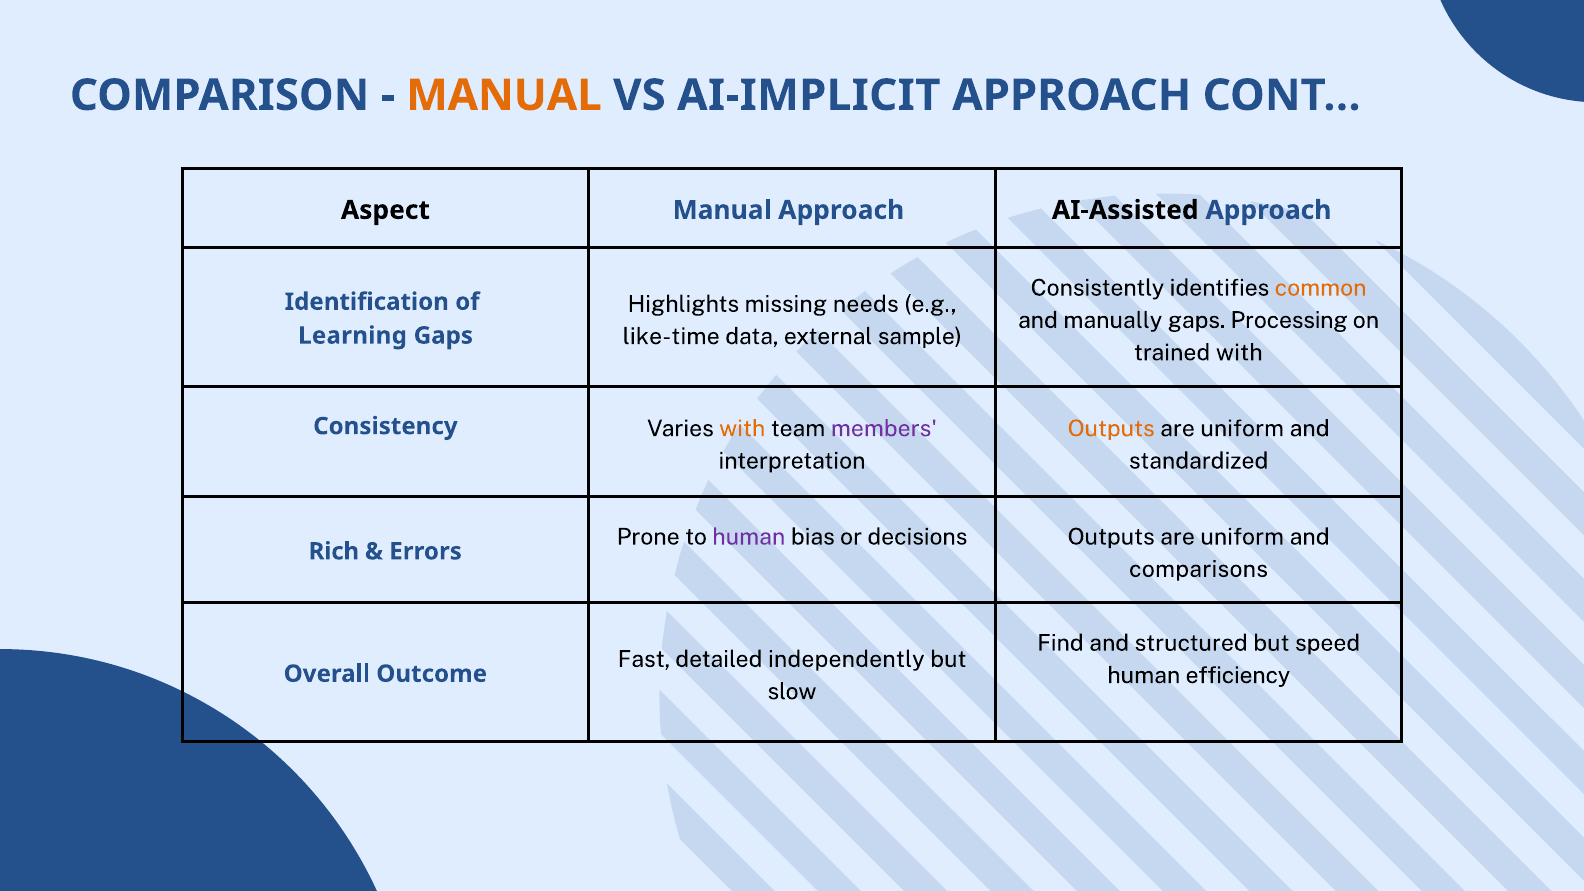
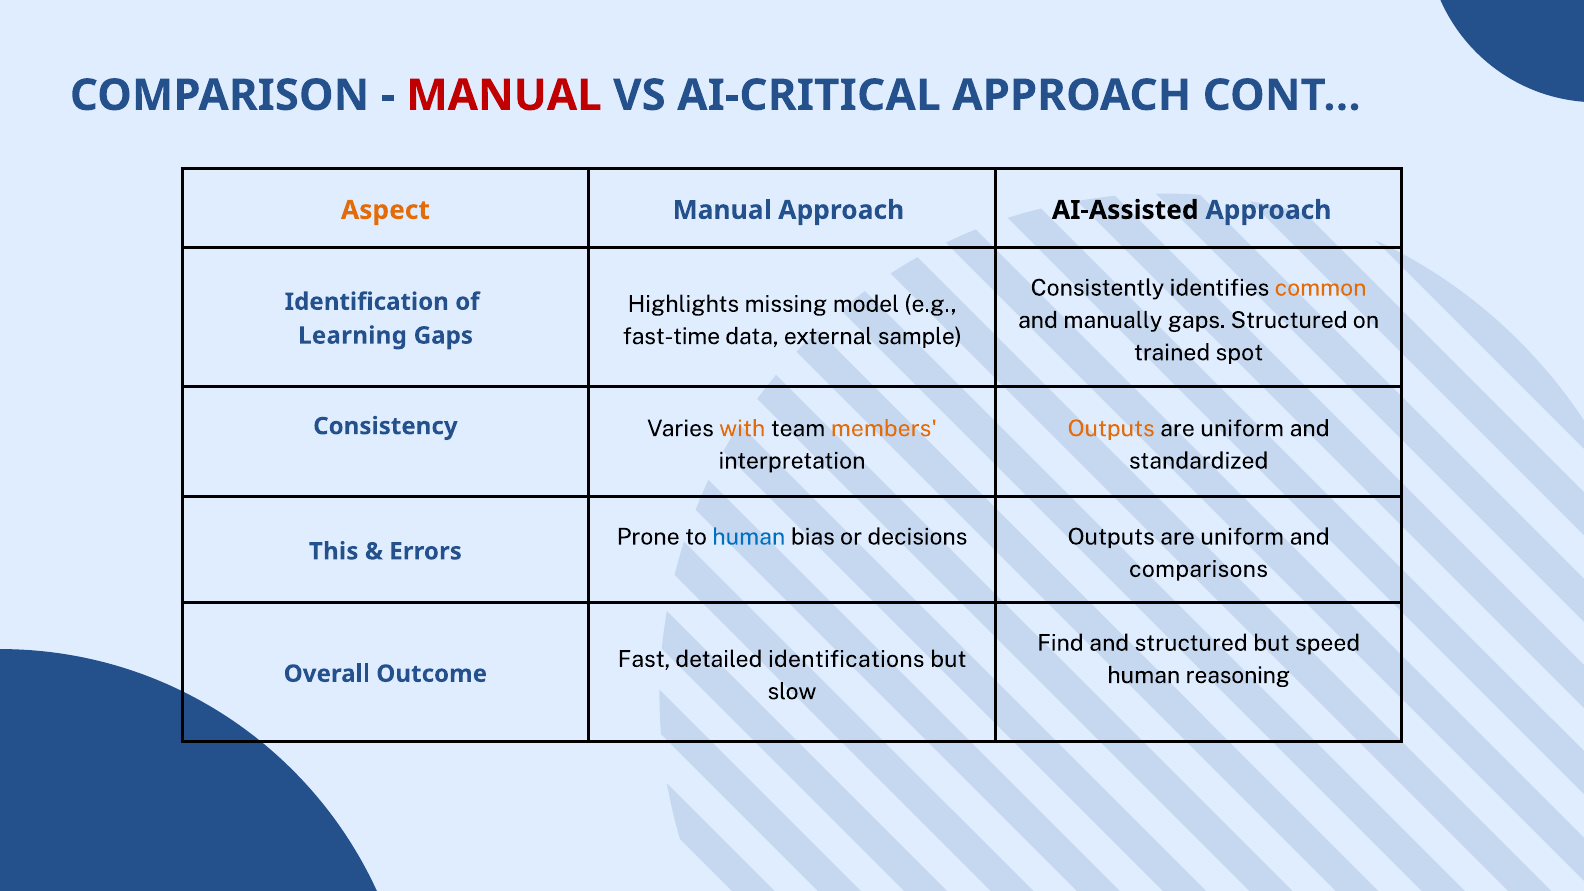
MANUAL at (504, 95) colour: orange -> red
AI-IMPLICIT: AI-IMPLICIT -> AI-CRITICAL
Aspect colour: black -> orange
needs: needs -> model
gaps Processing: Processing -> Structured
like-time: like-time -> fast-time
trained with: with -> spot
members colour: purple -> orange
human at (749, 537) colour: purple -> blue
Rich: Rich -> This
independently: independently -> identifications
efficiency: efficiency -> reasoning
